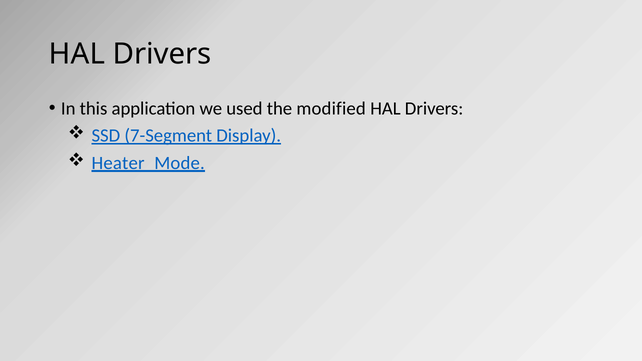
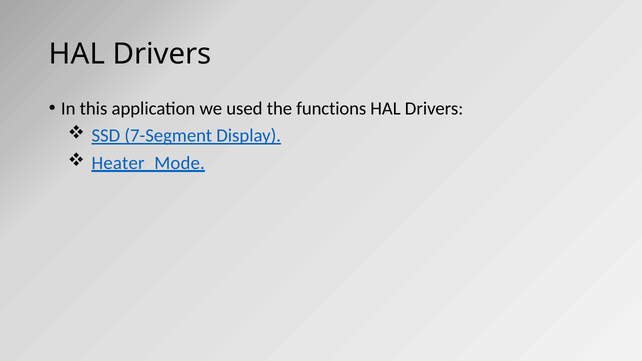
modified: modified -> functions
